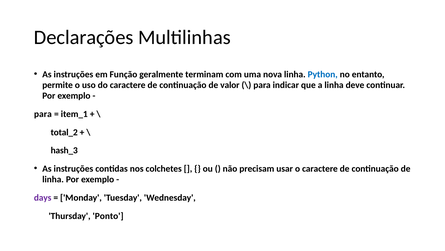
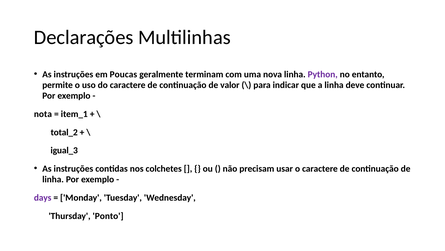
Função: Função -> Poucas
Python colour: blue -> purple
para at (43, 114): para -> nota
hash_3: hash_3 -> igual_3
